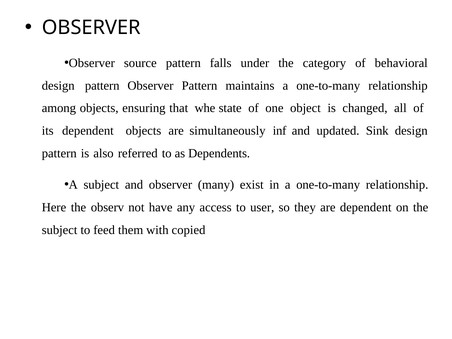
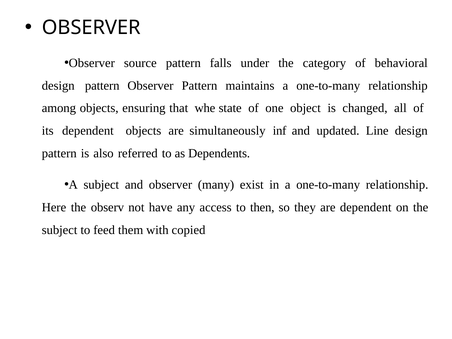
Sink: Sink -> Line
user: user -> then
